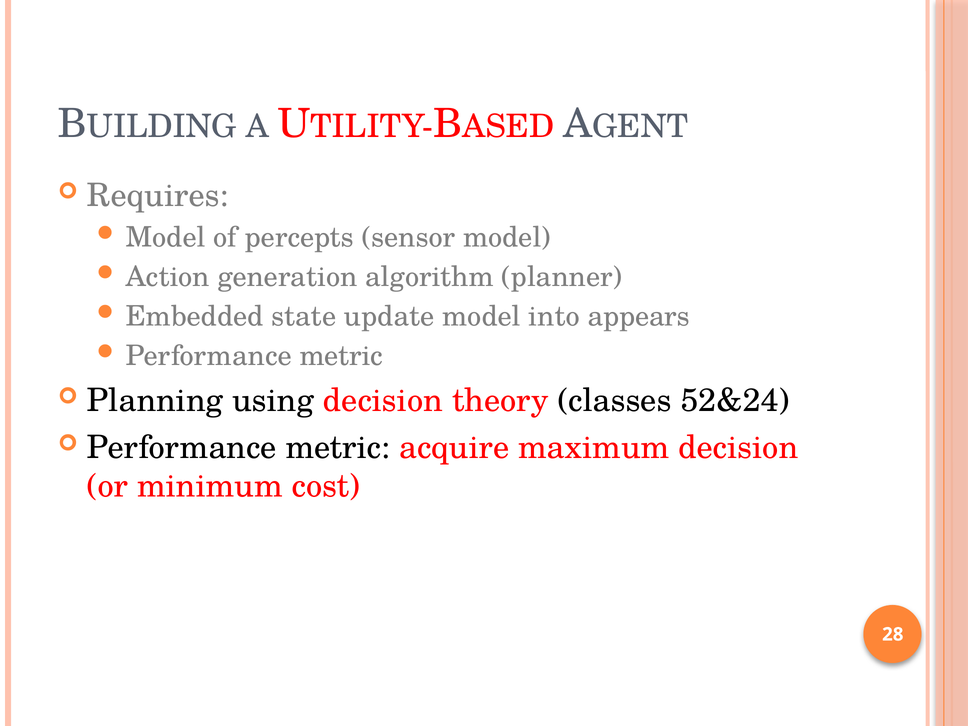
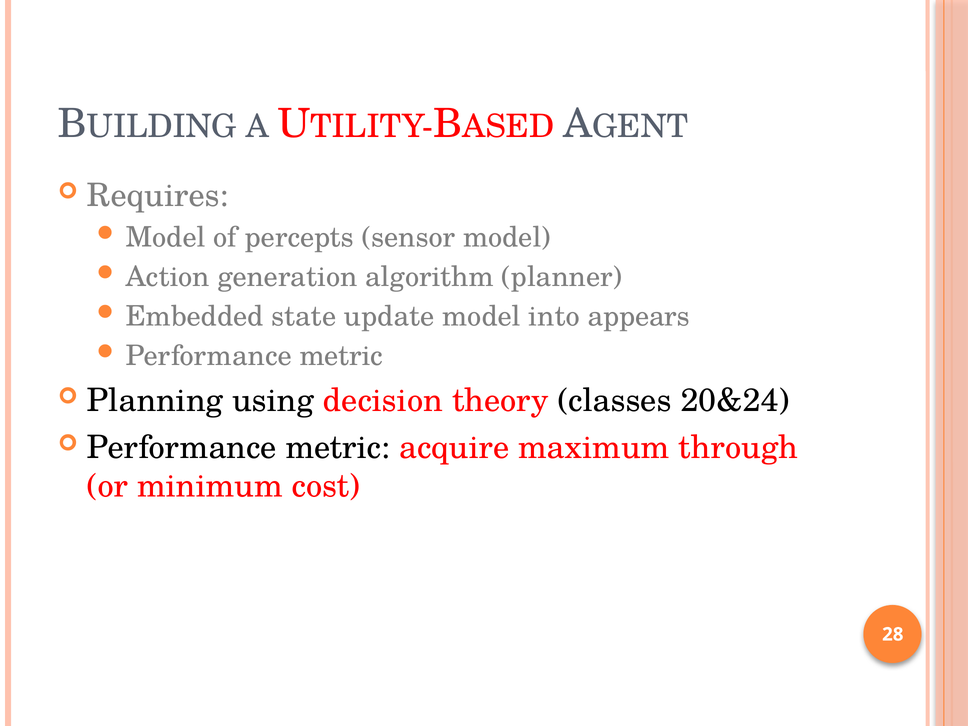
52&24: 52&24 -> 20&24
maximum decision: decision -> through
